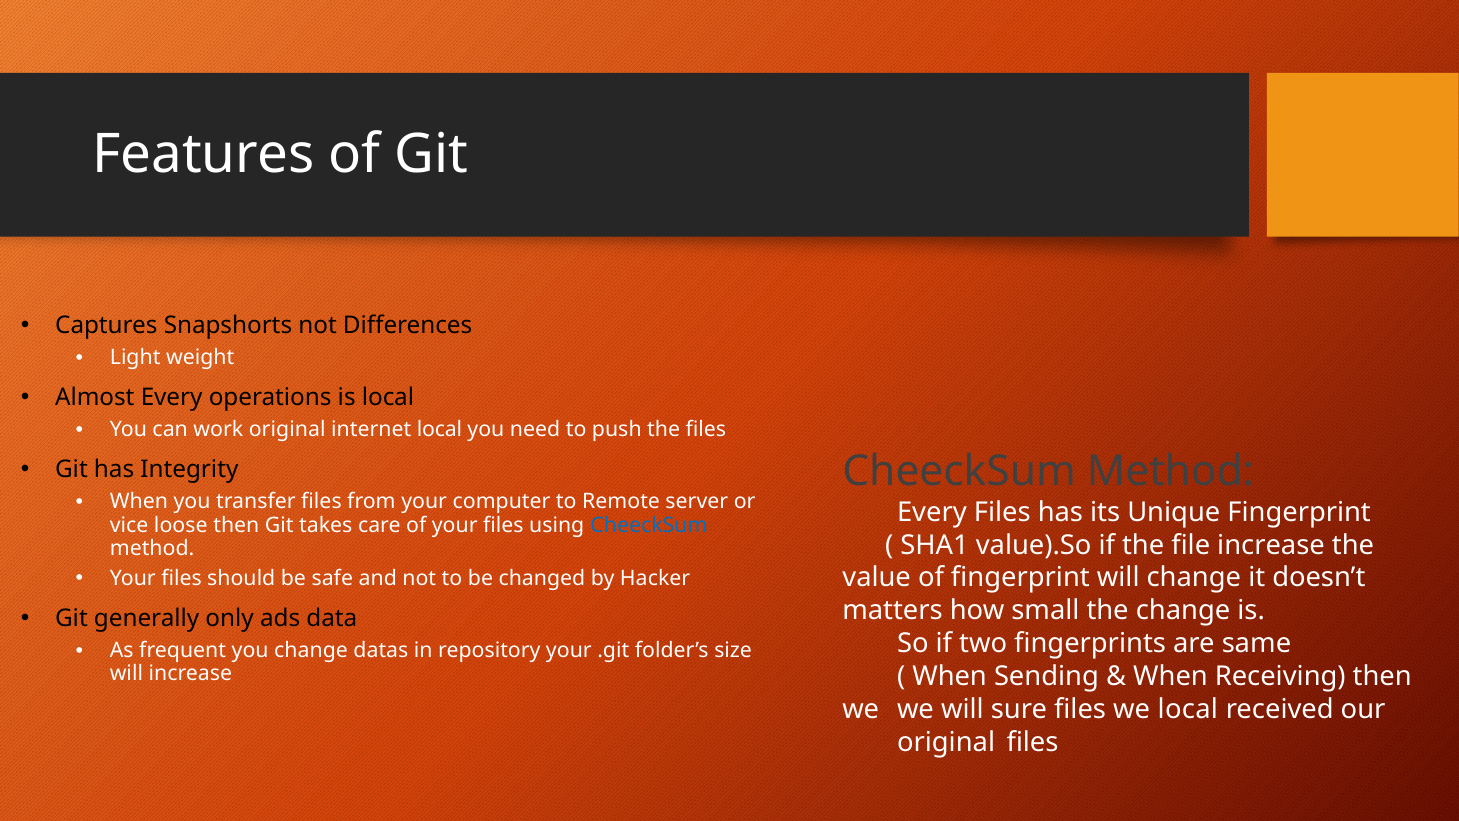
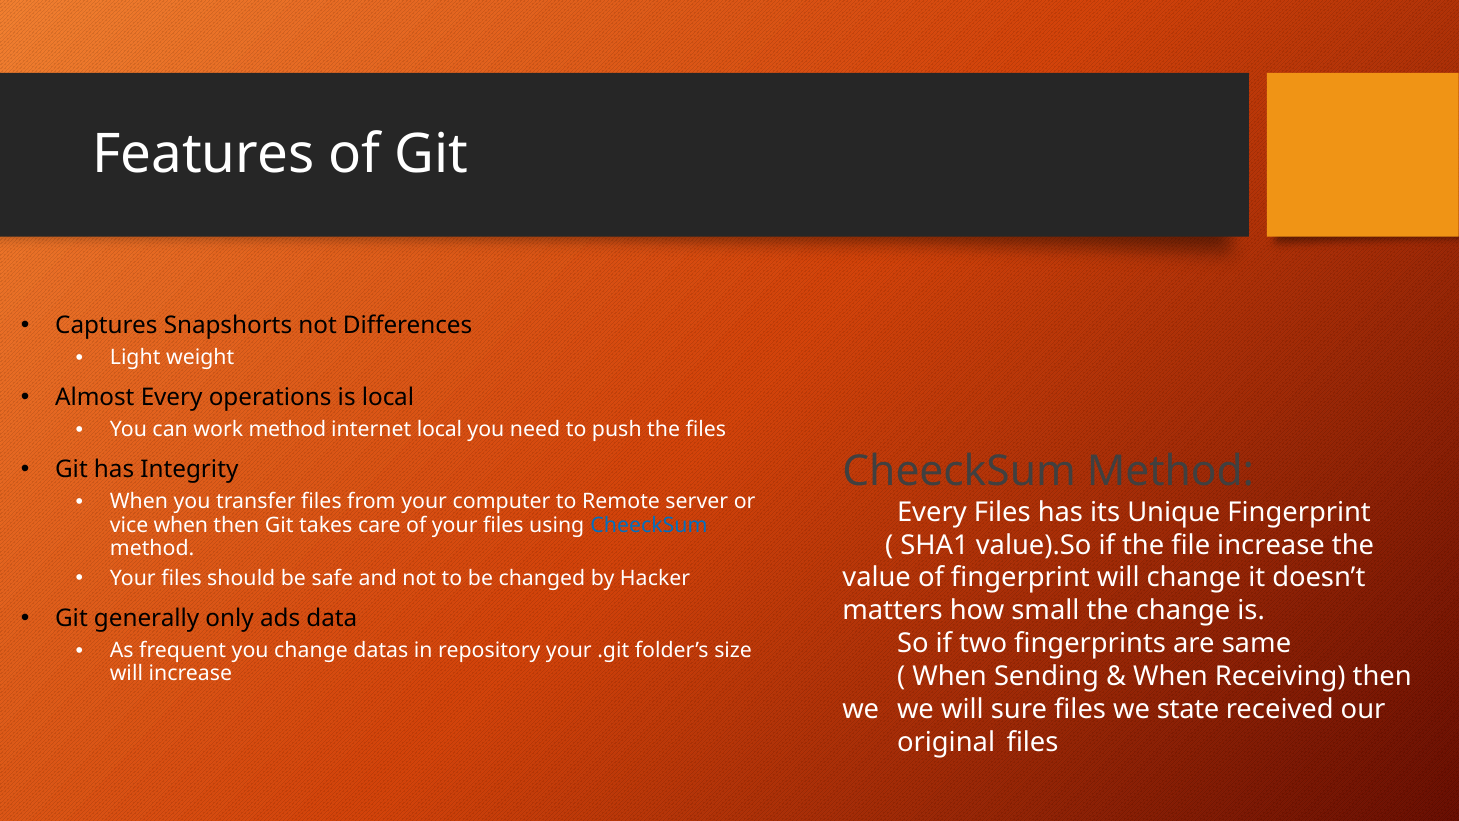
work original: original -> method
vice loose: loose -> when
we local: local -> state
